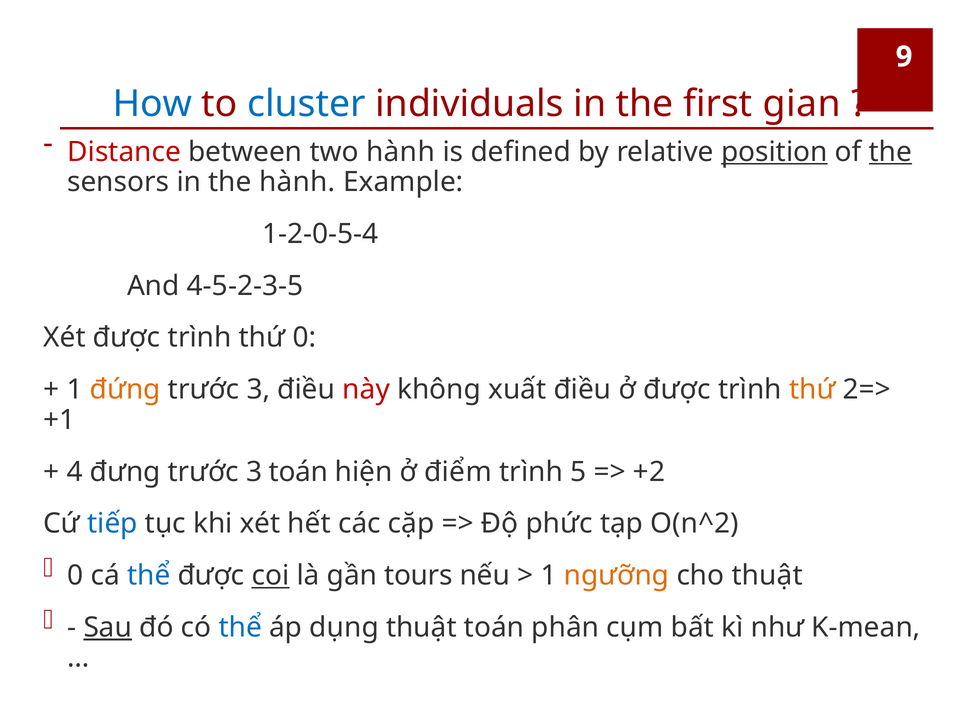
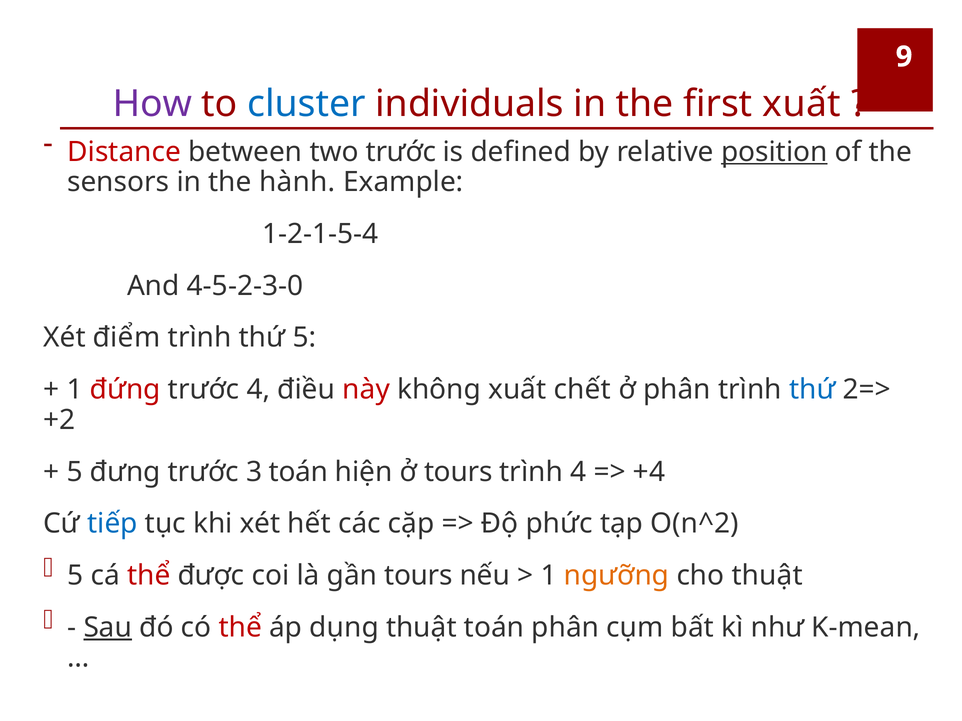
How colour: blue -> purple
first gian: gian -> xuất
two hành: hành -> trước
the at (890, 152) underline: present -> none
1-2-0-5-4: 1-2-0-5-4 -> 1-2-1-5-4
4-5-2-3-5: 4-5-2-3-5 -> 4-5-2-3-0
Xét được: được -> điểm
thứ 0: 0 -> 5
đứng colour: orange -> red
3 at (258, 390): 3 -> 4
xuất điều: điều -> chết
ở được: được -> phân
thứ at (812, 390) colour: orange -> blue
+1: +1 -> +2
4 at (75, 472): 4 -> 5
ở điểm: điểm -> tours
trình 5: 5 -> 4
+2: +2 -> +4
0 at (75, 576): 0 -> 5
thể at (149, 576) colour: blue -> red
coi underline: present -> none
thể at (240, 628) colour: blue -> red
